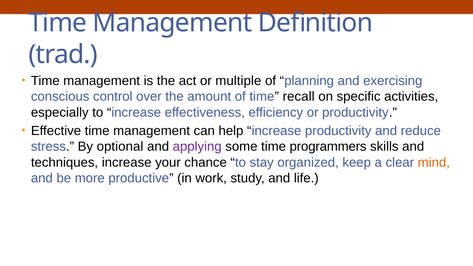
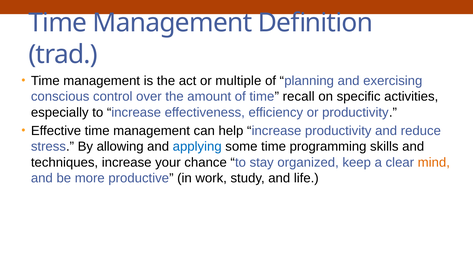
optional: optional -> allowing
applying colour: purple -> blue
programmers: programmers -> programming
